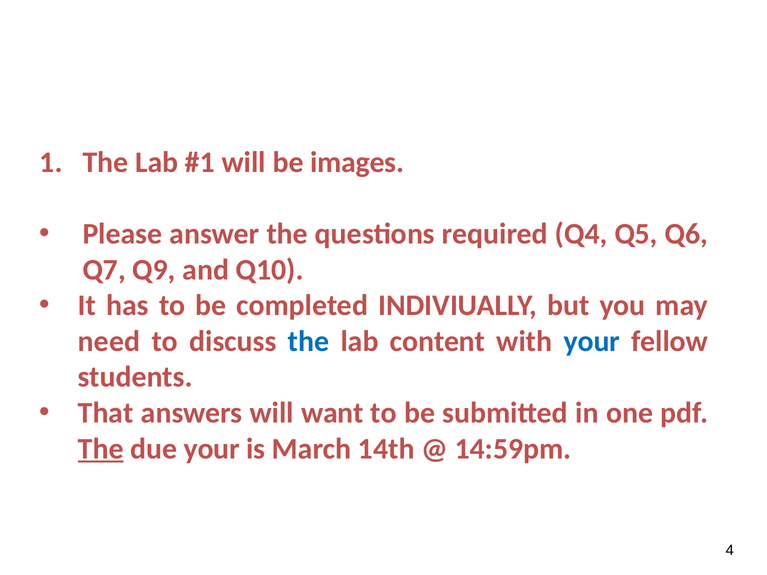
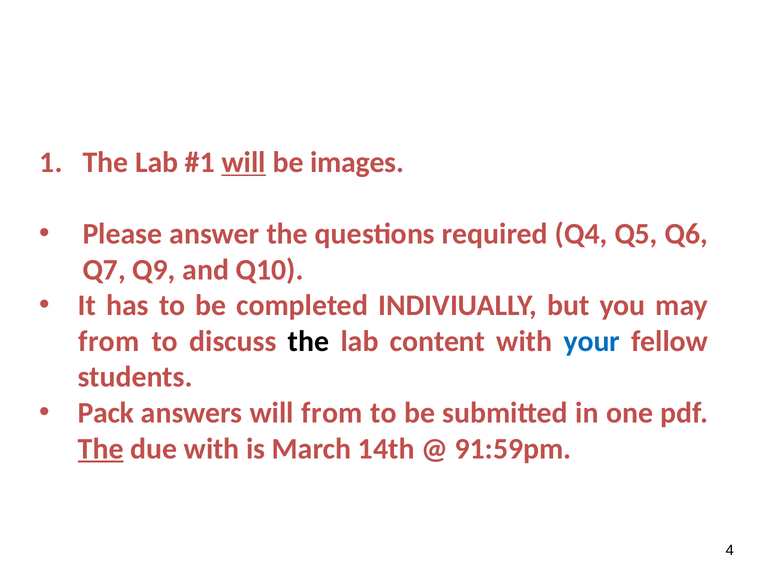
will at (244, 162) underline: none -> present
need at (109, 341): need -> from
the at (309, 341) colour: blue -> black
That: That -> Pack
will want: want -> from
due your: your -> with
14:59pm: 14:59pm -> 91:59pm
